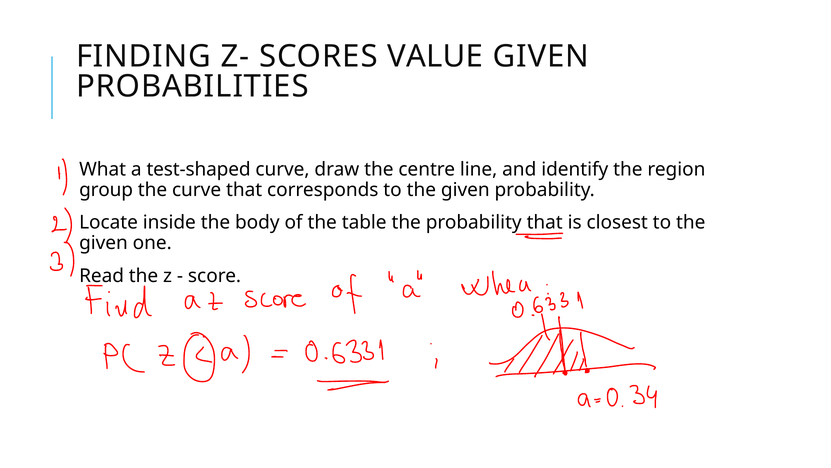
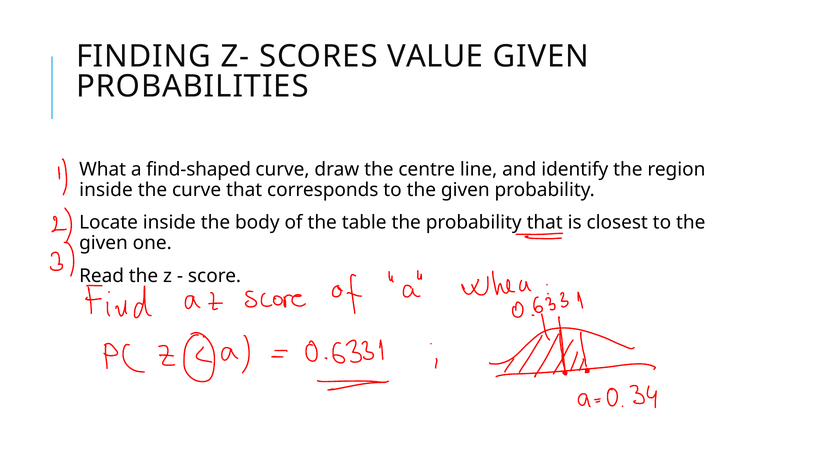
test-shaped: test-shaped -> find-shaped
group at (106, 190): group -> inside
